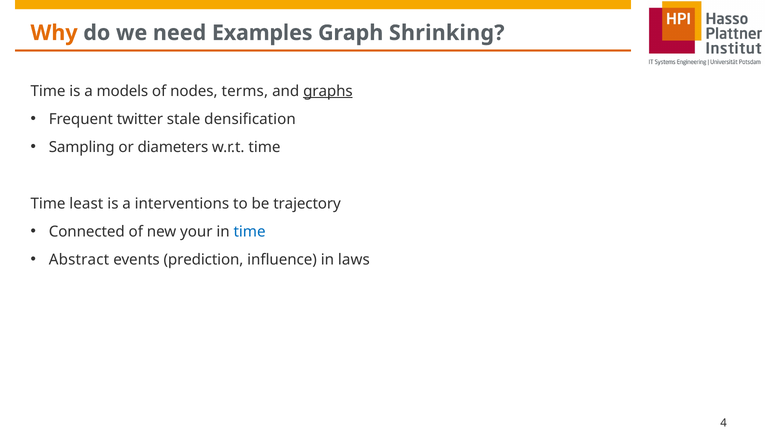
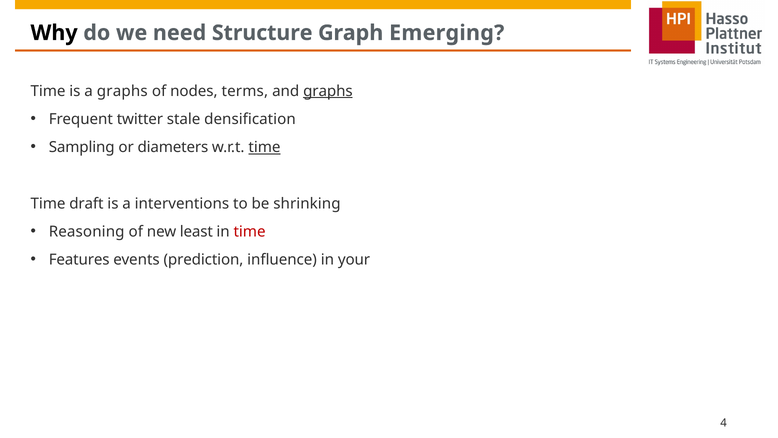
Why colour: orange -> black
Examples: Examples -> Structure
Shrinking: Shrinking -> Emerging
a models: models -> graphs
time at (264, 147) underline: none -> present
least: least -> draft
trajectory: trajectory -> shrinking
Connected: Connected -> Reasoning
your: your -> least
time at (250, 231) colour: blue -> red
Abstract: Abstract -> Features
laws: laws -> your
